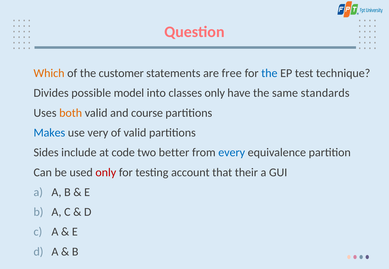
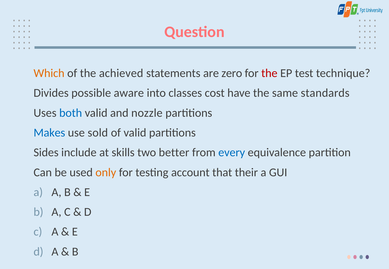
customer: customer -> achieved
free: free -> zero
the at (269, 73) colour: blue -> red
model: model -> aware
classes only: only -> cost
both colour: orange -> blue
course: course -> nozzle
very: very -> sold
code: code -> skills
only at (106, 173) colour: red -> orange
